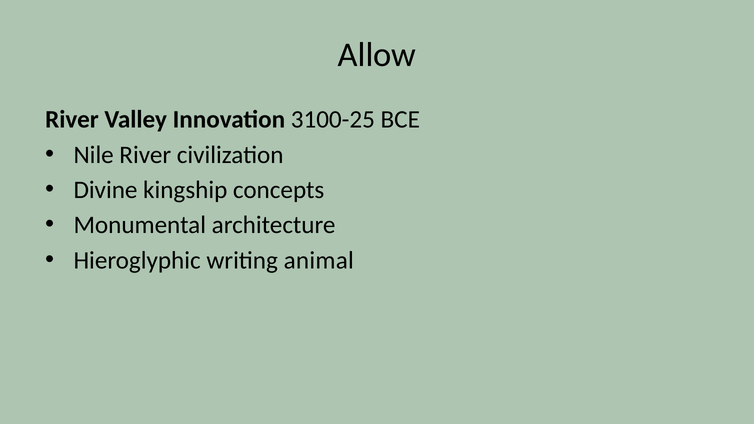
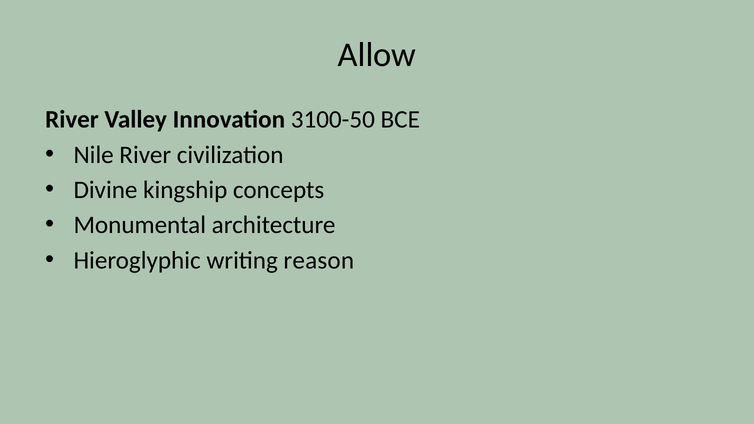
3100-25: 3100-25 -> 3100-50
animal: animal -> reason
